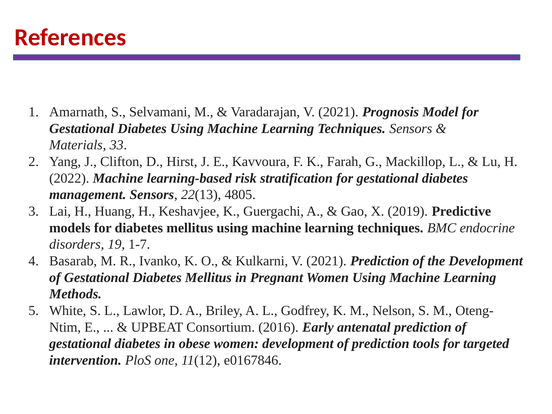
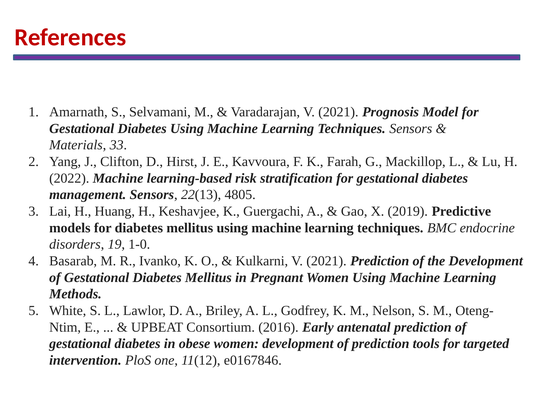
1-7: 1-7 -> 1-0
